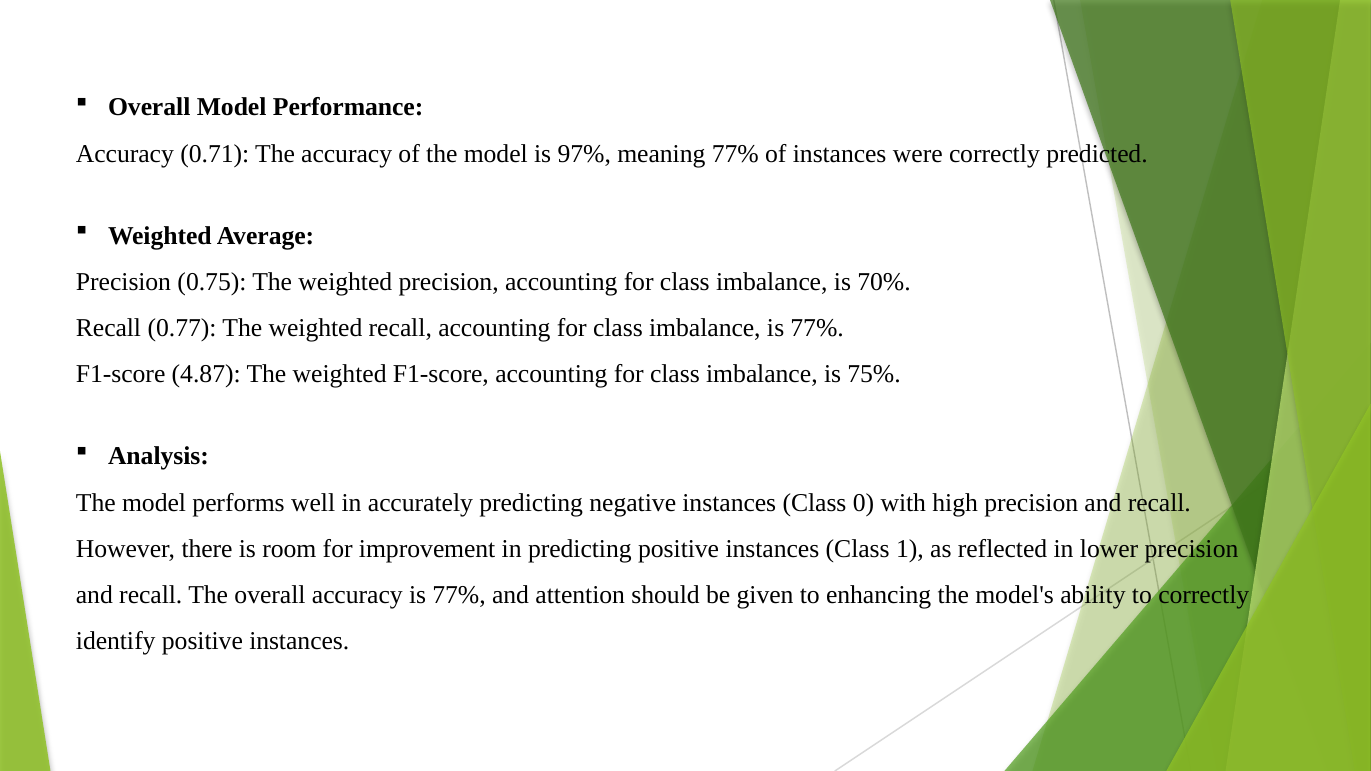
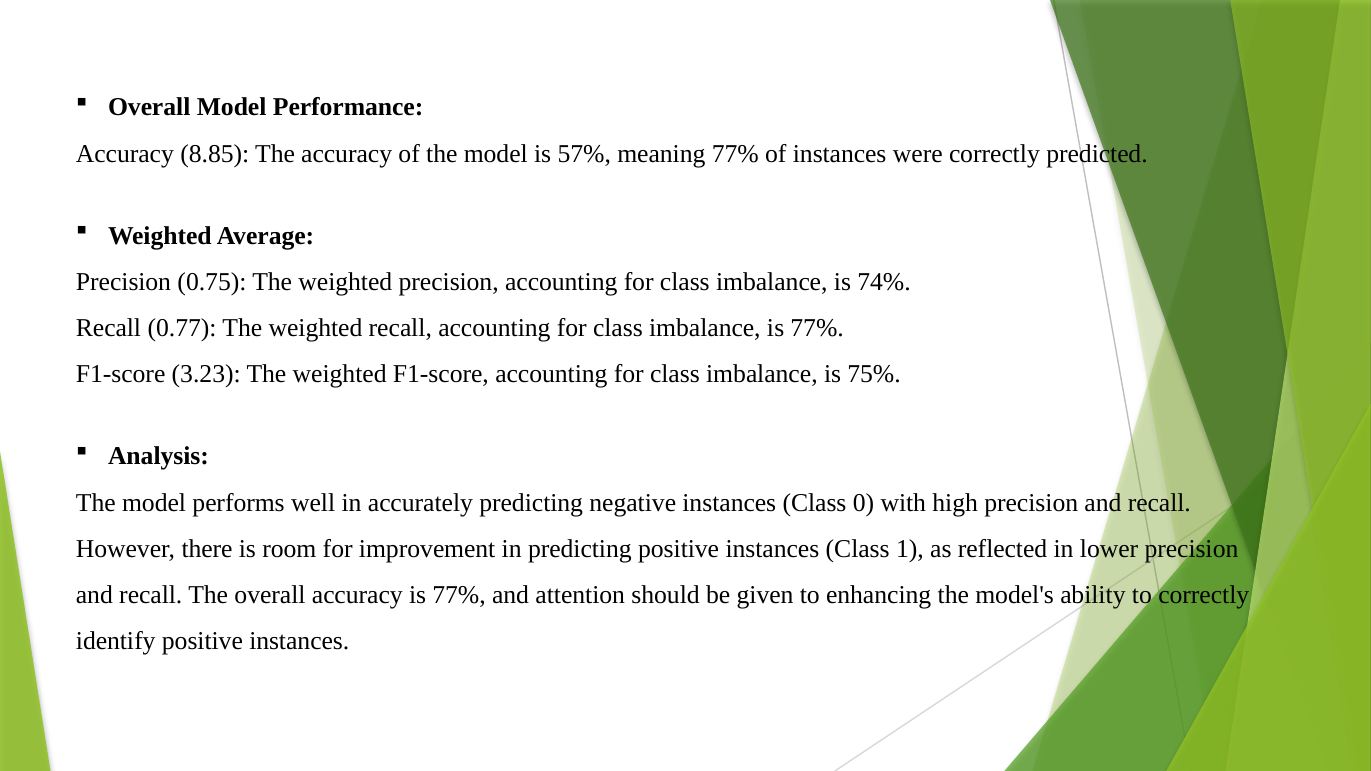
0.71: 0.71 -> 8.85
97%: 97% -> 57%
70%: 70% -> 74%
4.87: 4.87 -> 3.23
